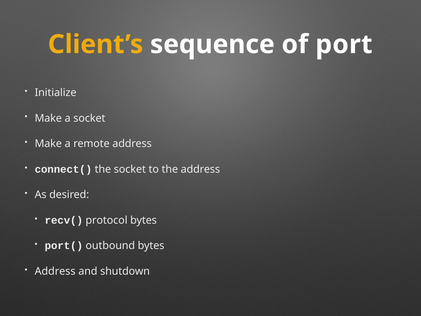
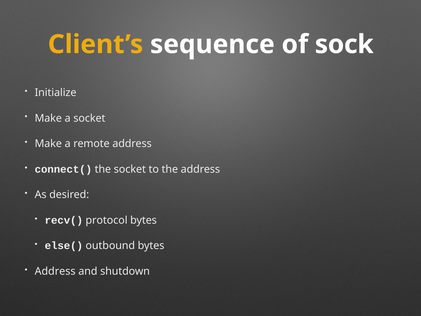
port: port -> sock
port(: port( -> else(
